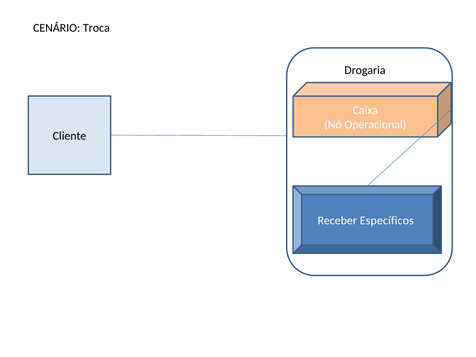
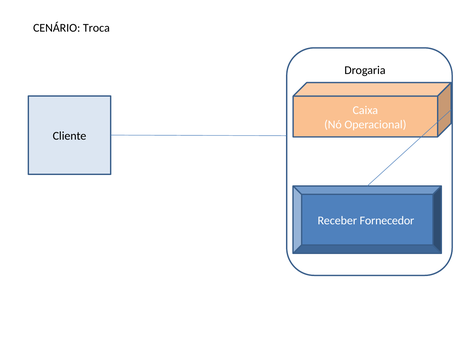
Específicos: Específicos -> Fornecedor
